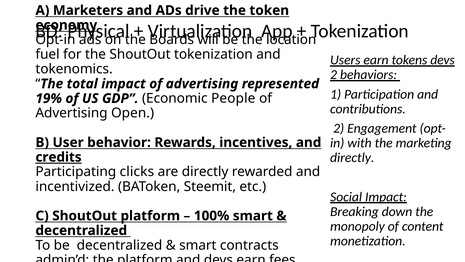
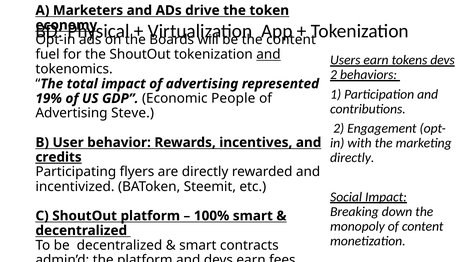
the location: location -> content
and at (268, 54) underline: none -> present
Open: Open -> Steve
clicks: clicks -> flyers
